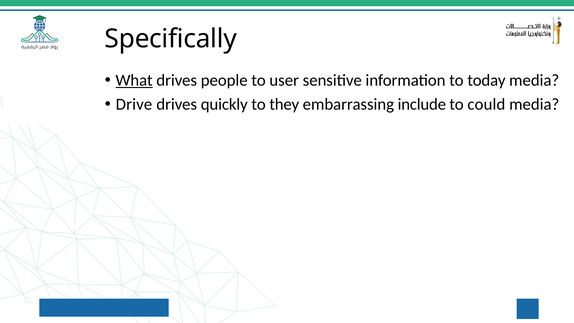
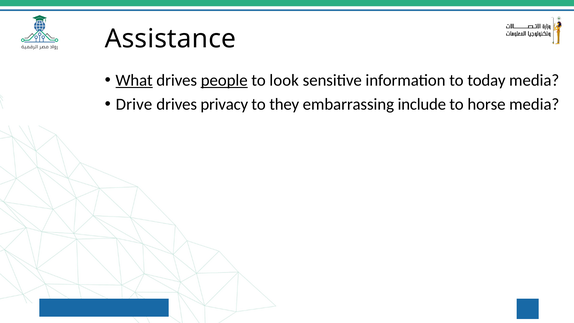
Specifically: Specifically -> Assistance
people underline: none -> present
user: user -> look
quickly: quickly -> privacy
could: could -> horse
